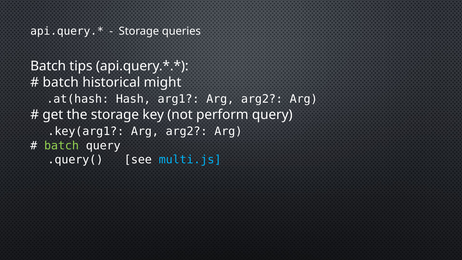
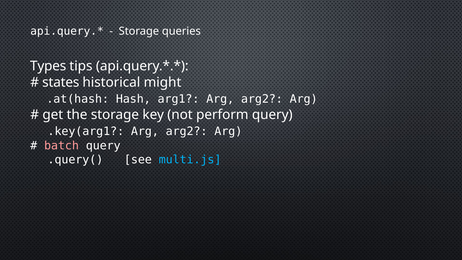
Batch at (48, 66): Batch -> Types
batch at (61, 82): batch -> states
batch at (62, 146) colour: light green -> pink
